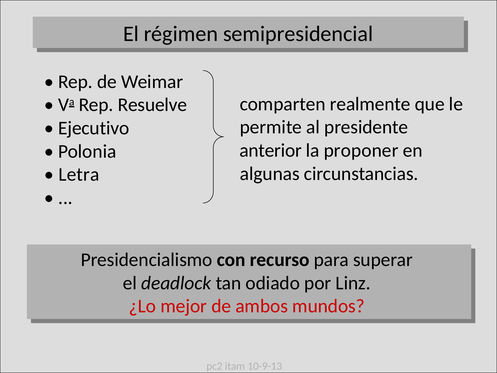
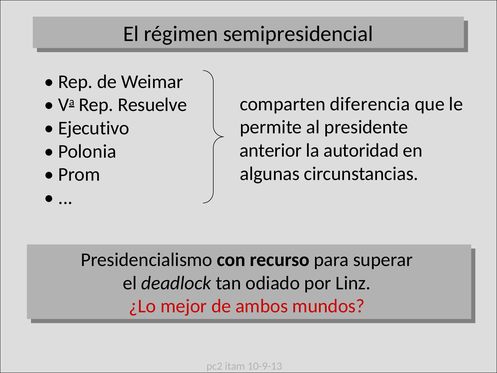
realmente: realmente -> diferencia
proponer: proponer -> autoridad
Letra: Letra -> Prom
